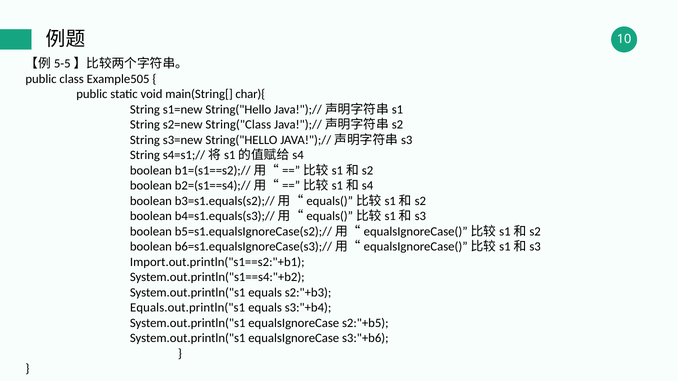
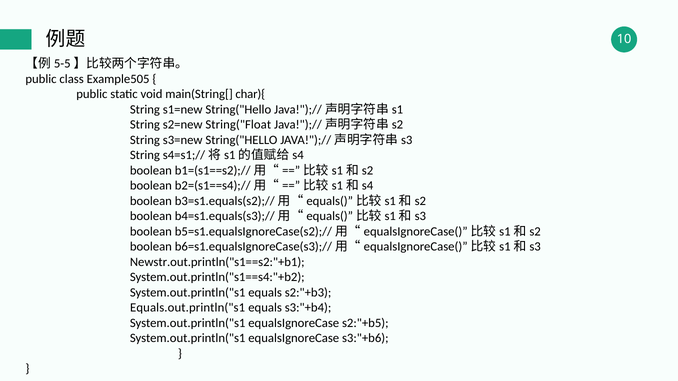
String("Class: String("Class -> String("Float
Import.out.println("s1==s2:"+b1: Import.out.println("s1==s2:"+b1 -> Newstr.out.println("s1==s2:"+b1
